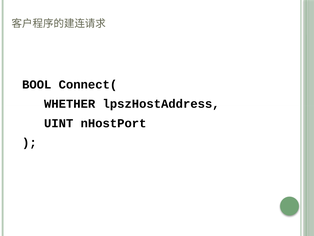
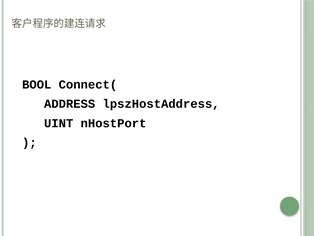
WHETHER: WHETHER -> ADDRESS
